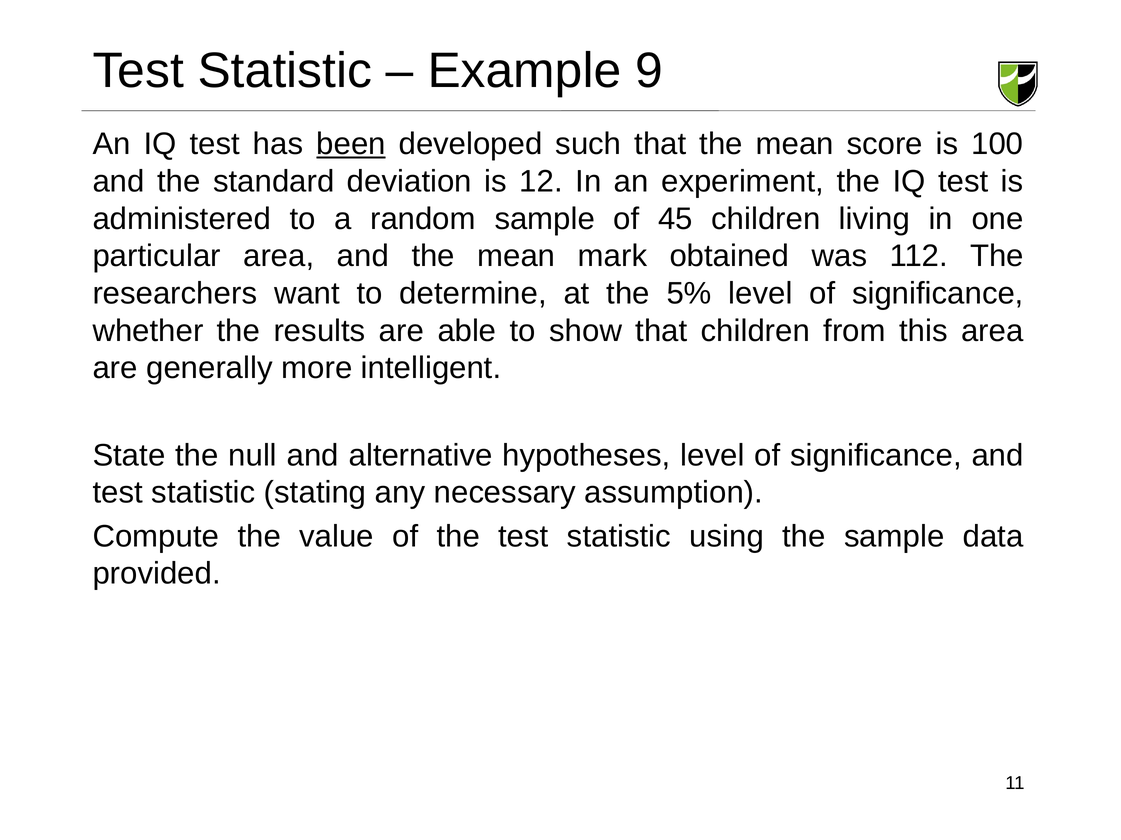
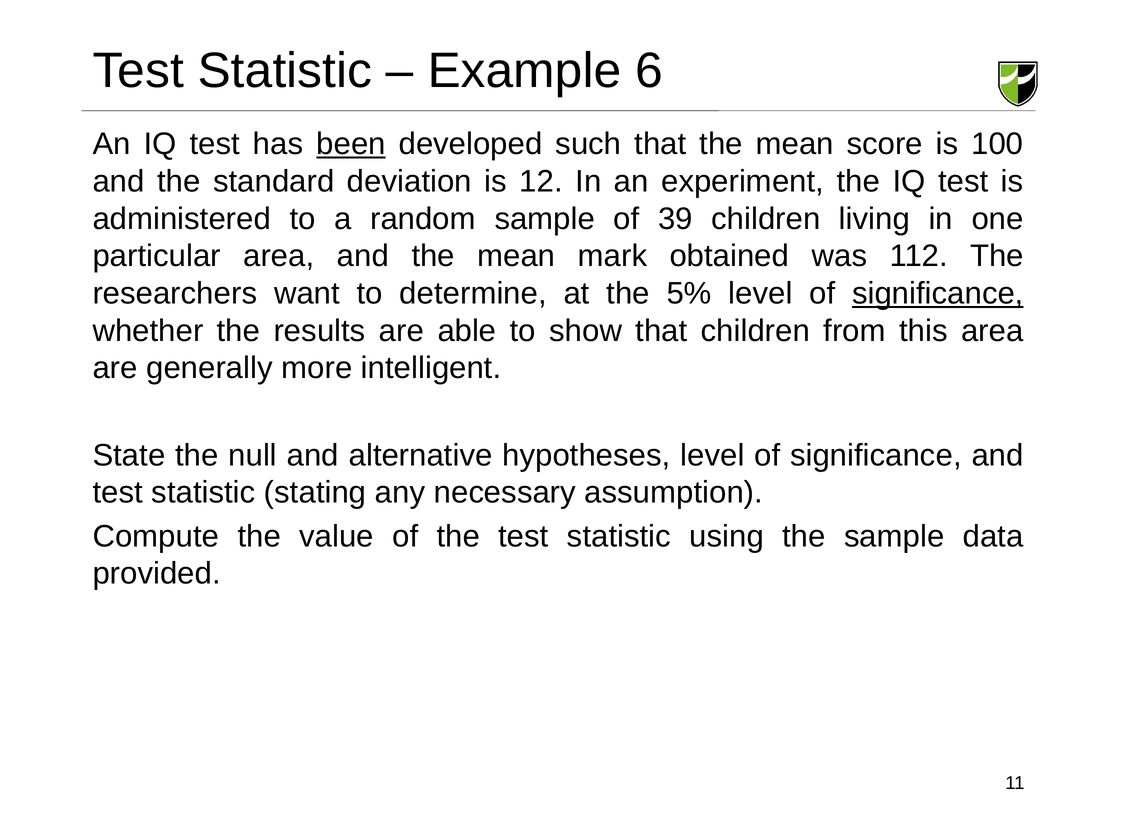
9: 9 -> 6
45: 45 -> 39
significance at (938, 294) underline: none -> present
